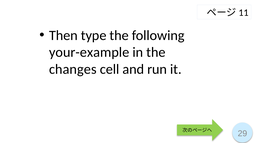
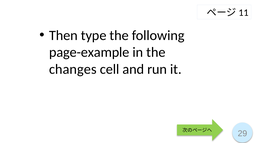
your-example: your-example -> page-example
